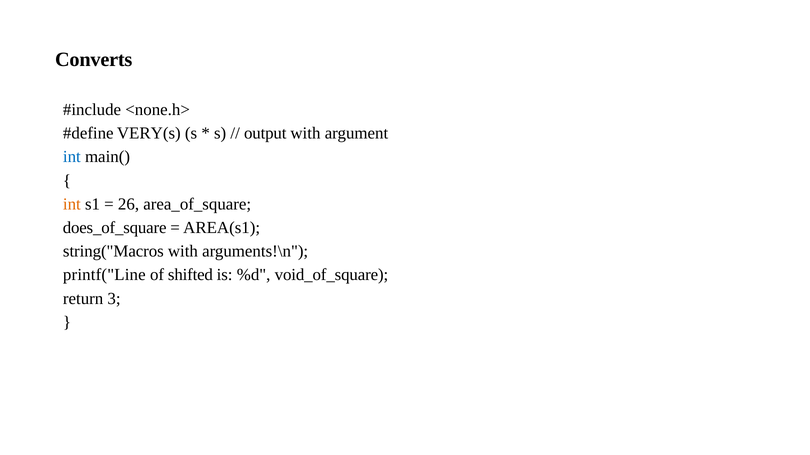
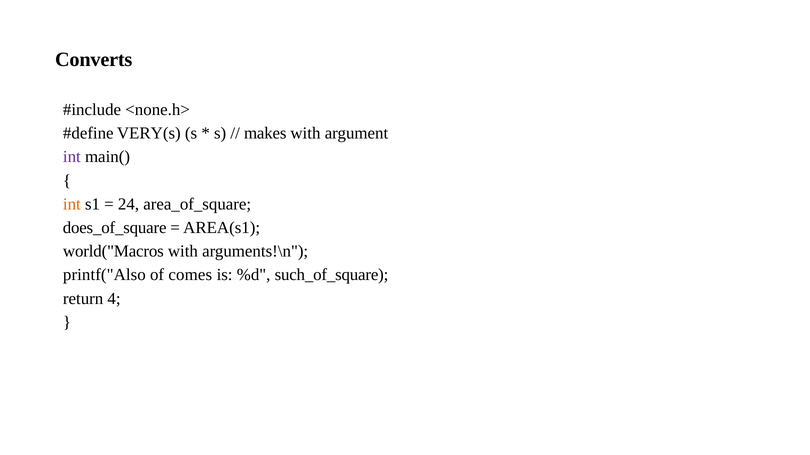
output: output -> makes
int at (72, 157) colour: blue -> purple
26: 26 -> 24
string("Macros: string("Macros -> world("Macros
printf("Line: printf("Line -> printf("Also
shifted: shifted -> comes
void_of_square: void_of_square -> such_of_square
3: 3 -> 4
